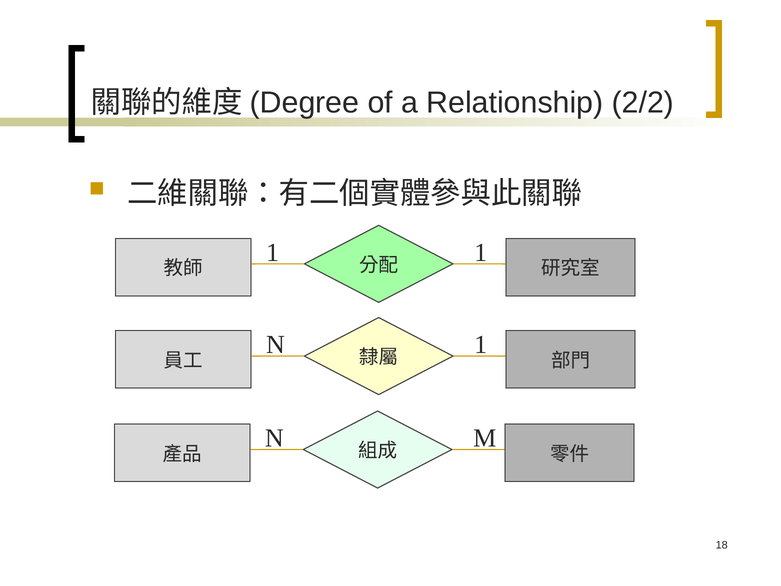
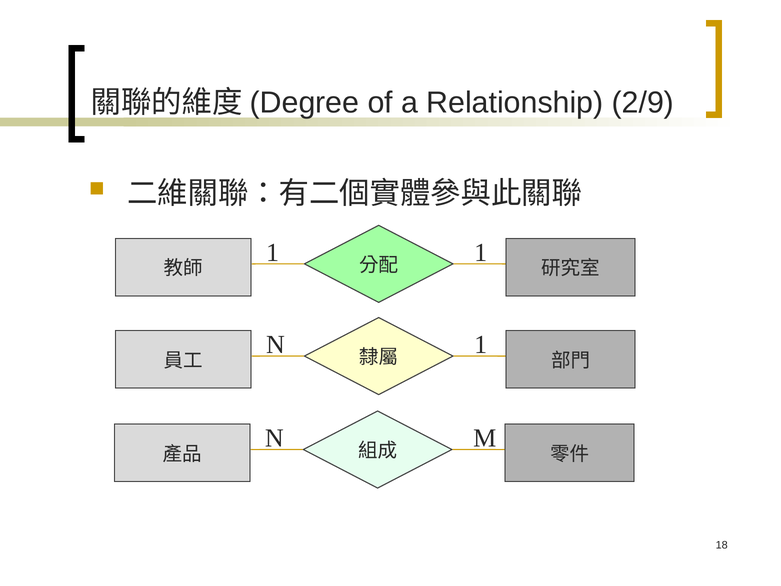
2/2: 2/2 -> 2/9
